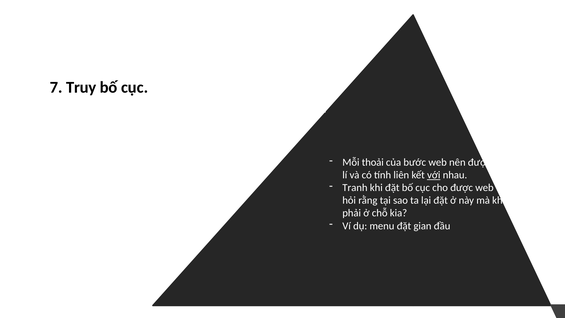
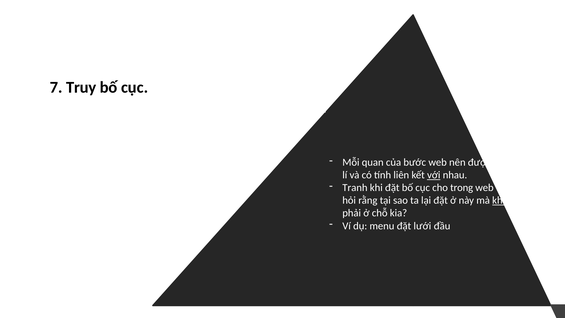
thoải: thoải -> quan
cho được: được -> trong
không underline: none -> present
gian: gian -> lưới
